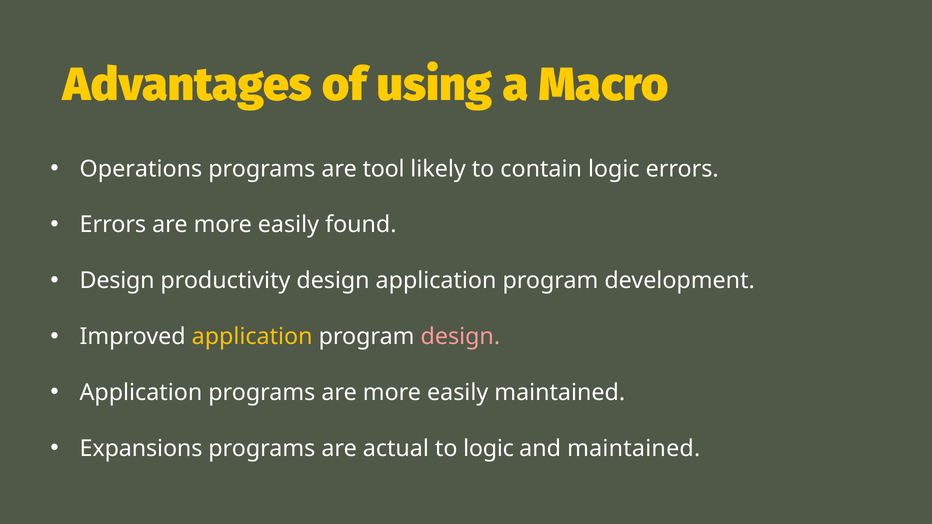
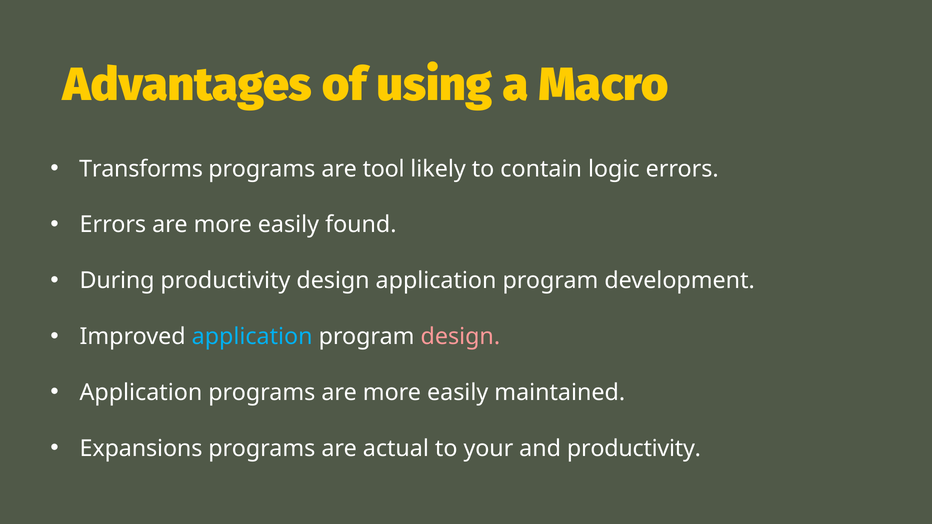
Operations: Operations -> Transforms
Design at (117, 281): Design -> During
application at (252, 337) colour: yellow -> light blue
to logic: logic -> your
and maintained: maintained -> productivity
